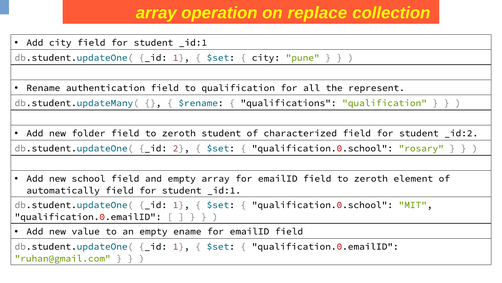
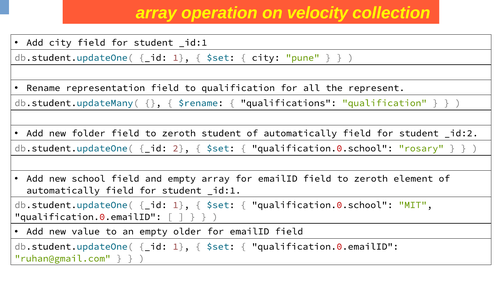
replace: replace -> velocity
authentication: authentication -> representation
characterized at (300, 133): characterized -> automatically
ename: ename -> older
